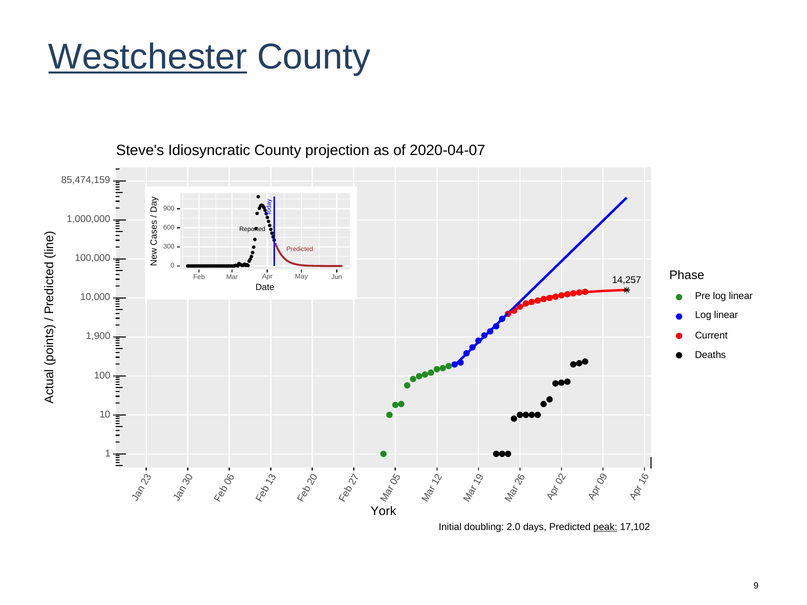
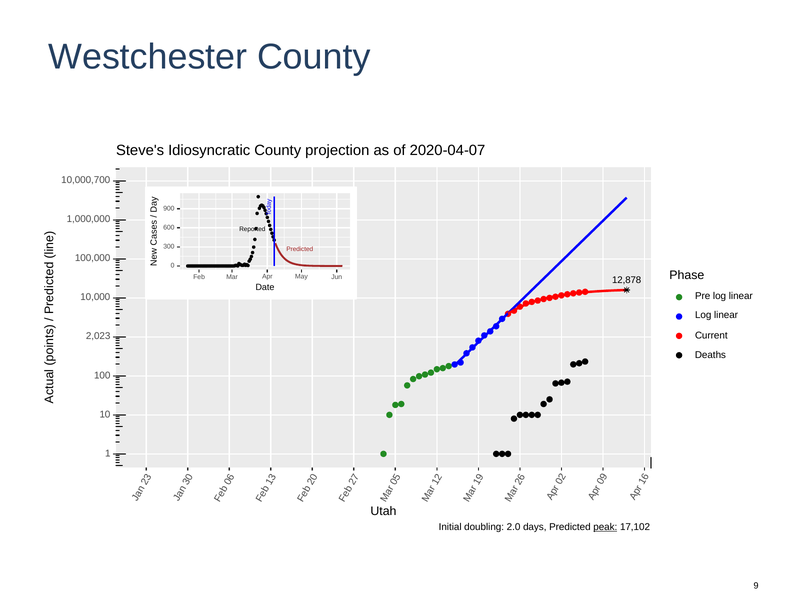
Westchester underline: present -> none
85,474,159: 85,474,159 -> 10,000,700
14,257: 14,257 -> 12,878
1,900: 1,900 -> 2,023
York: York -> Utah
